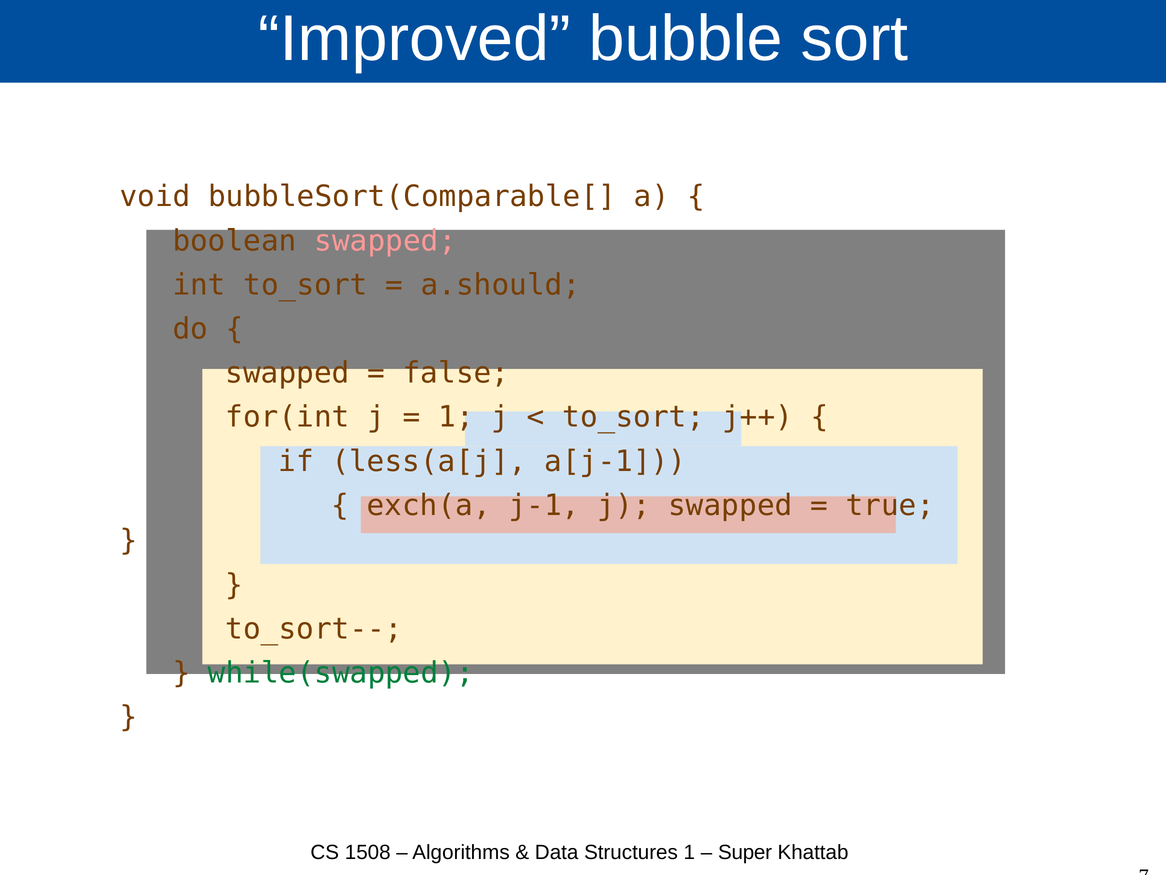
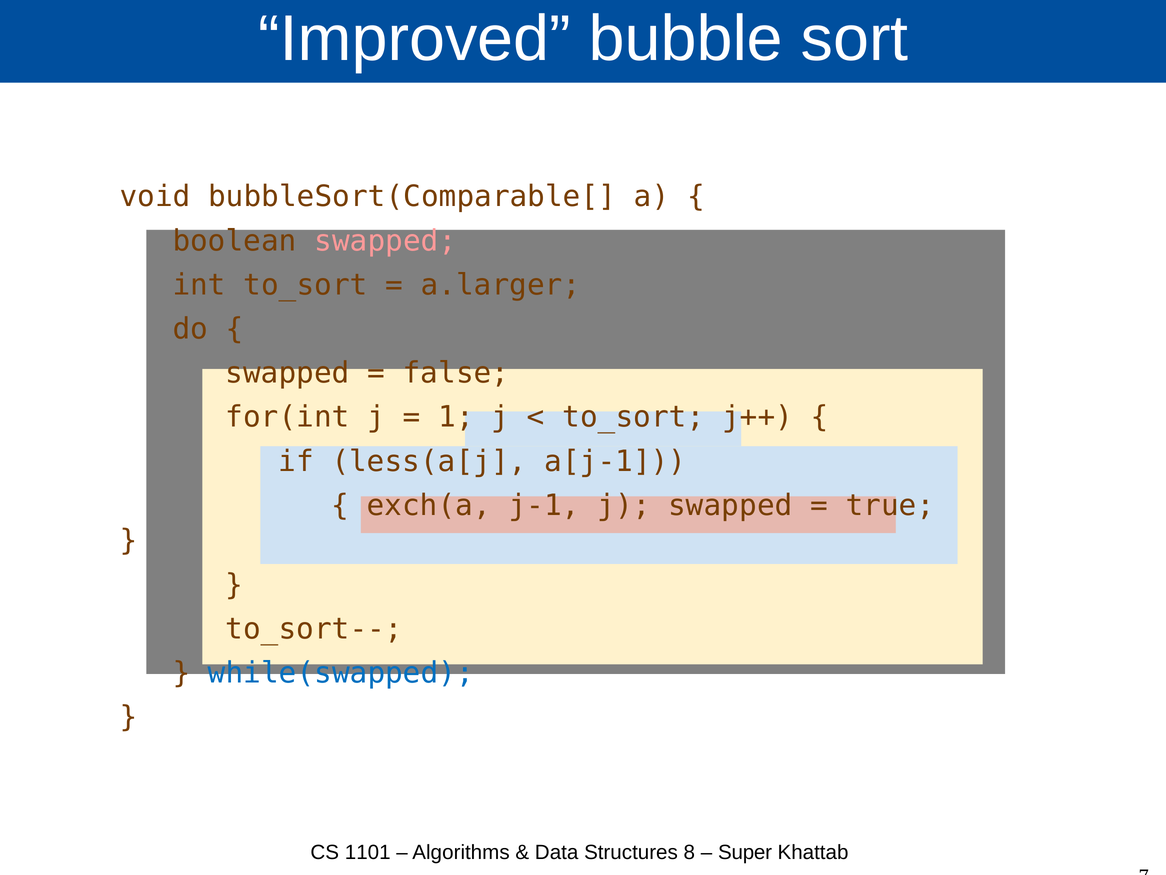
a.should: a.should -> a.larger
while(swapped colour: green -> blue
1508: 1508 -> 1101
Structures 1: 1 -> 8
